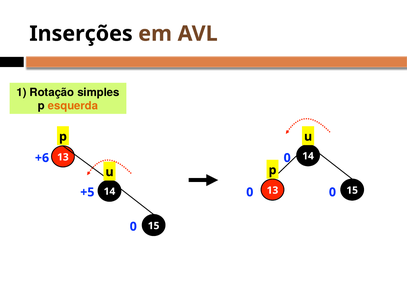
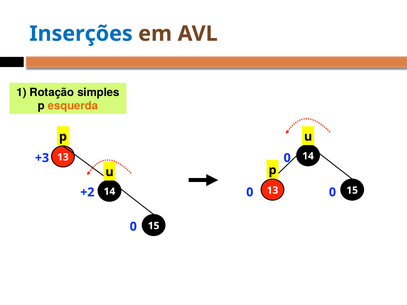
Inserções colour: black -> blue
+6: +6 -> +3
+5: +5 -> +2
